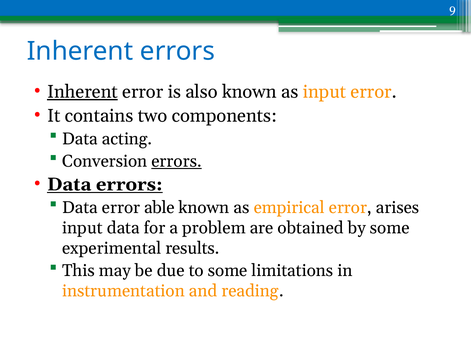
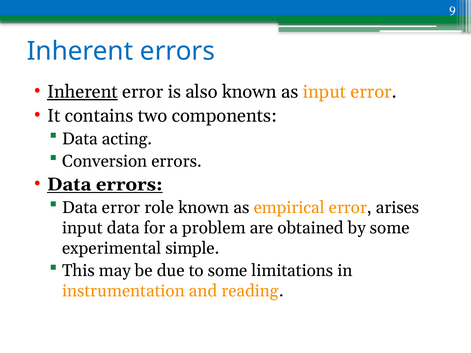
errors at (177, 161) underline: present -> none
able: able -> role
results: results -> simple
